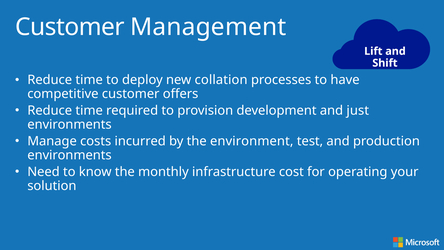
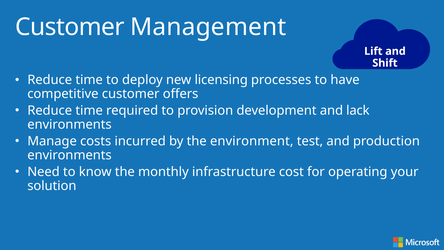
collation: collation -> licensing
just: just -> lack
